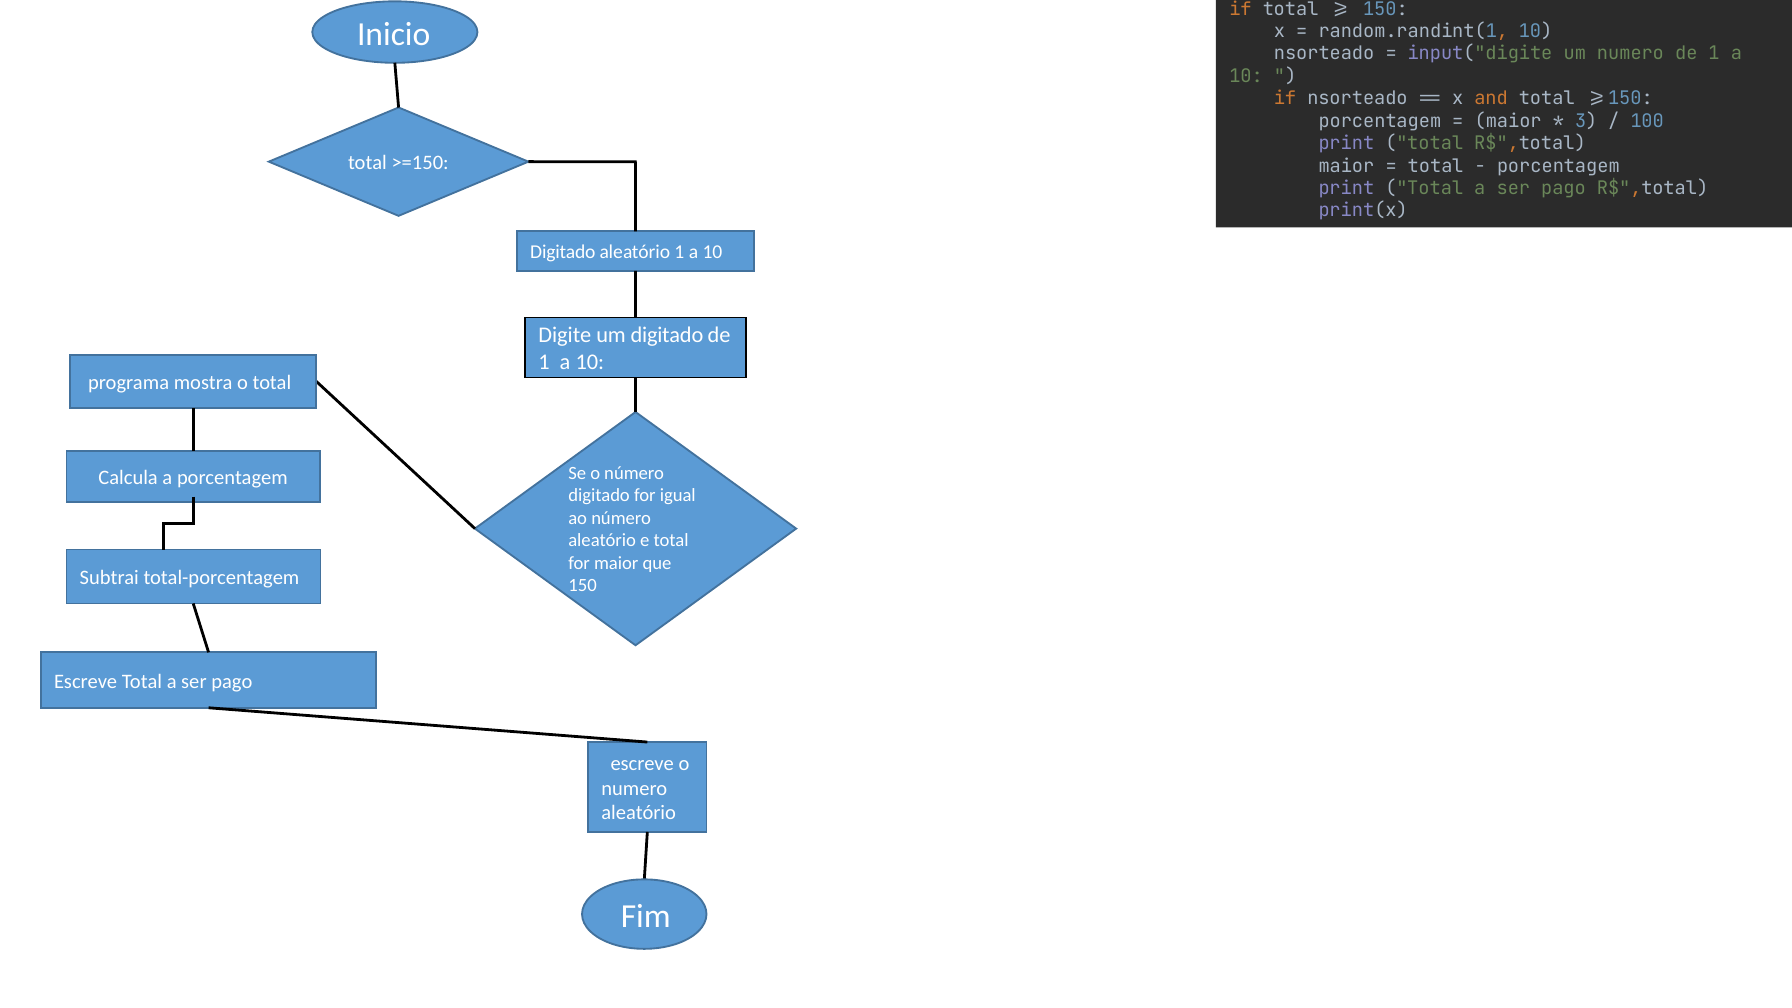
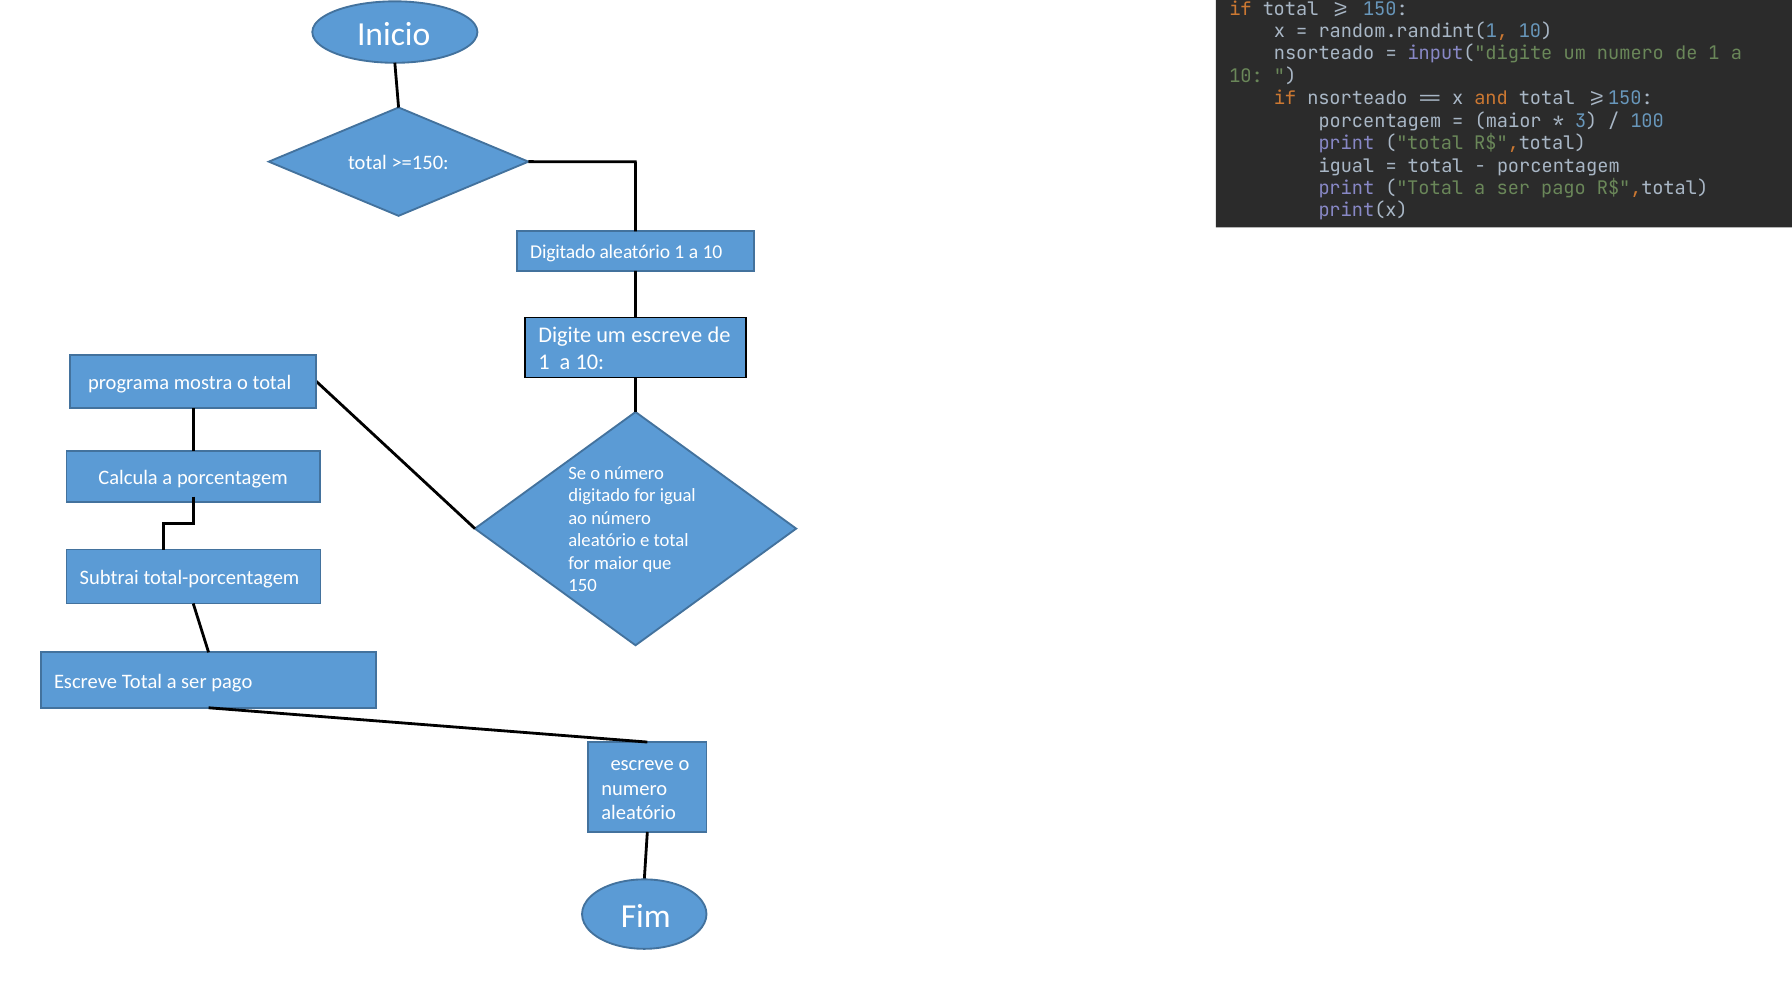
maior at (1346, 166): maior -> igual
um digitado: digitado -> escreve
